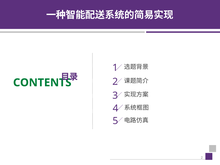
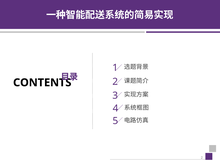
CONTENTS colour: green -> black
